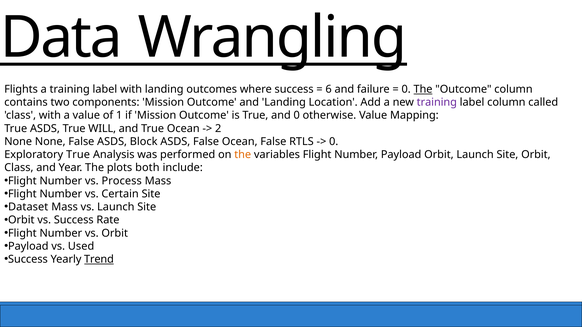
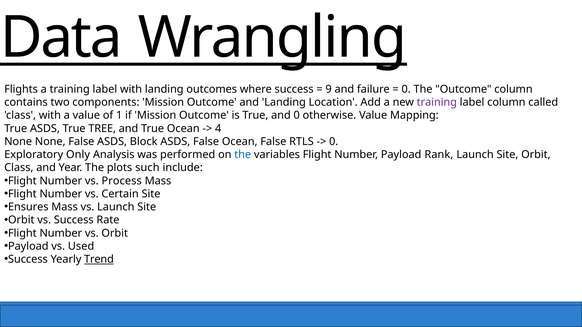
6: 6 -> 9
The at (423, 89) underline: present -> none
WILL: WILL -> TREE
2: 2 -> 4
Exploratory True: True -> Only
the at (243, 155) colour: orange -> blue
Payload Orbit: Orbit -> Rank
both: both -> such
Dataset: Dataset -> Ensures
